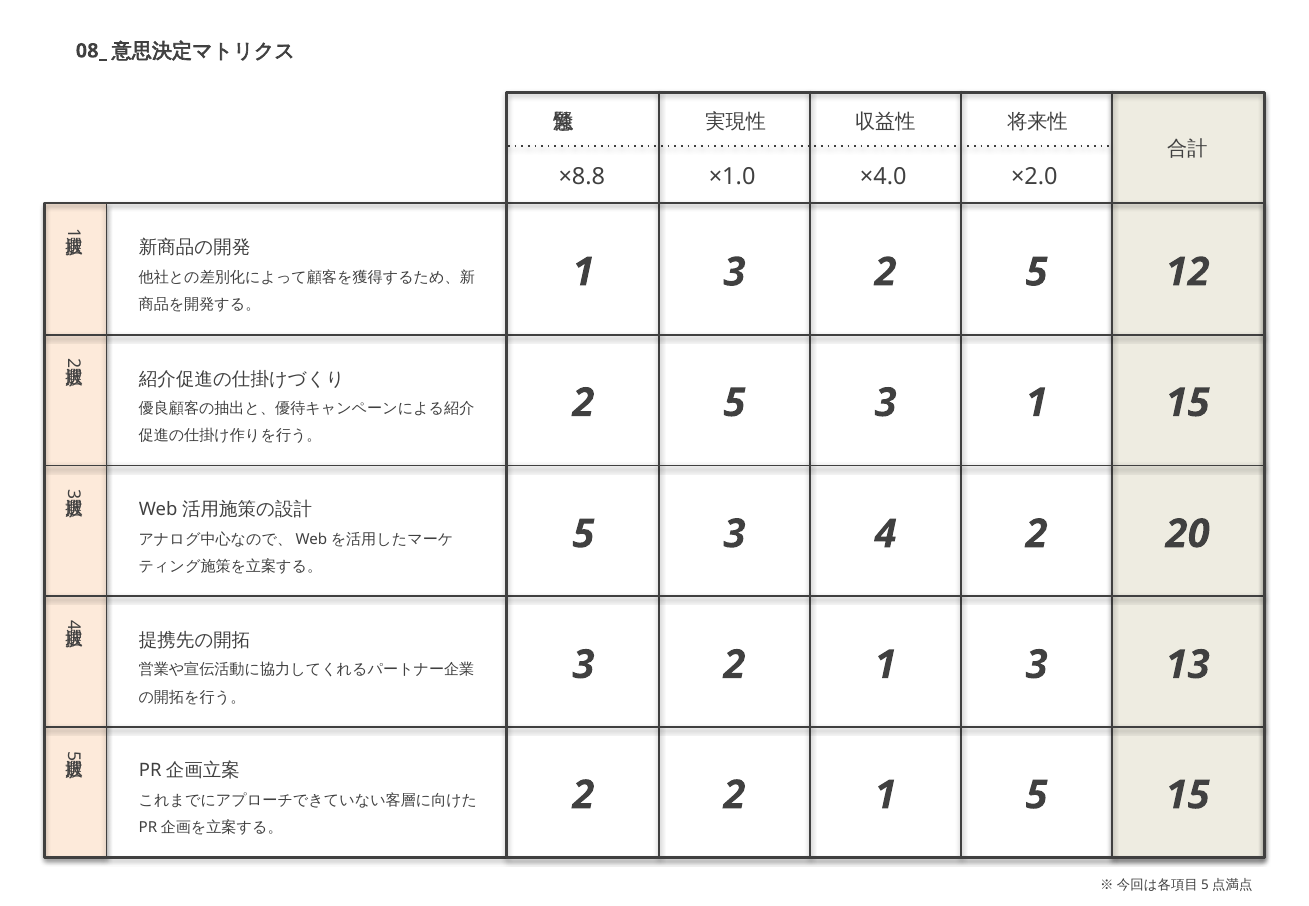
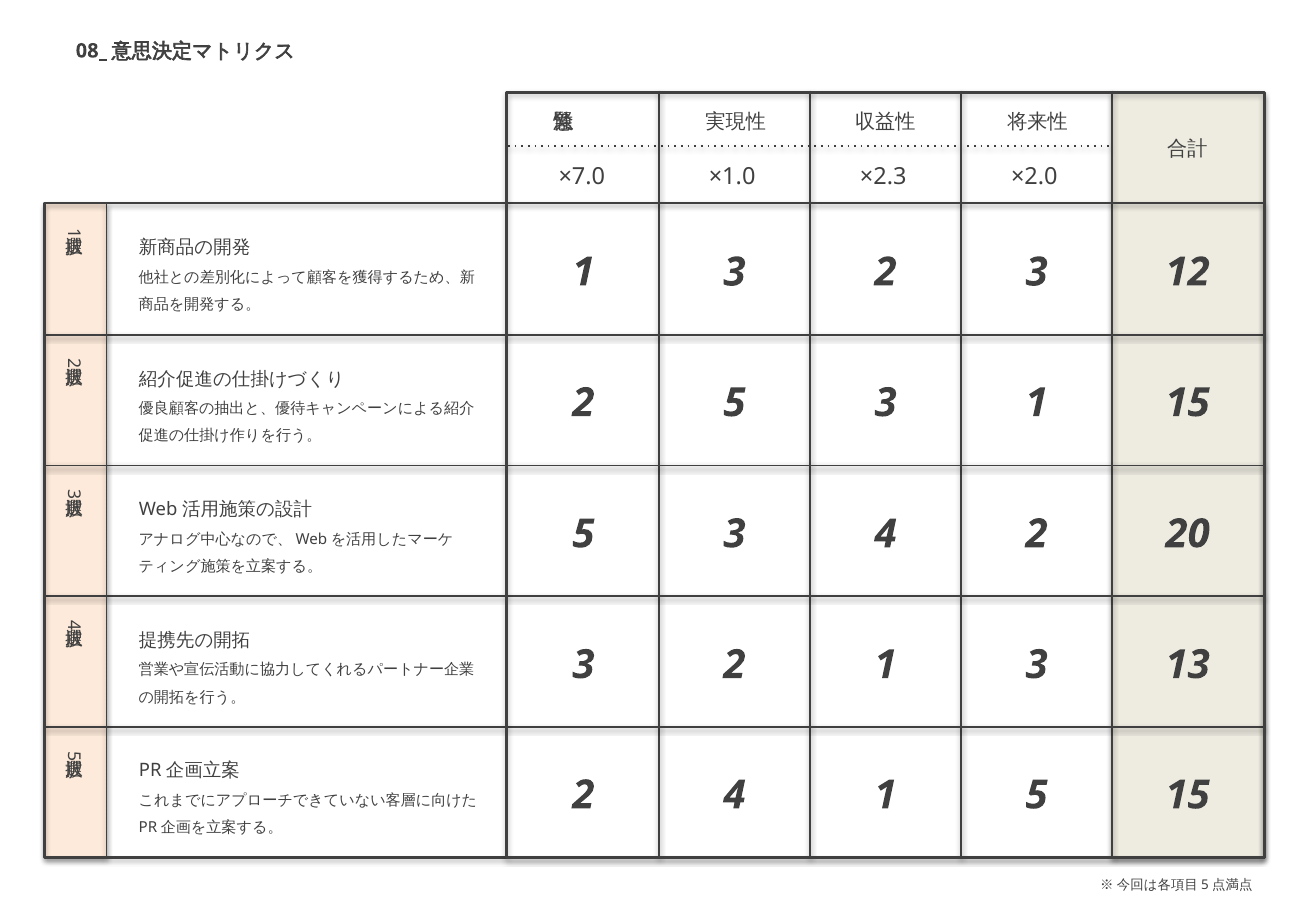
×8.8: ×8.8 -> ×7.0
×4.0: ×4.0 -> ×2.3
3 2 5: 5 -> 3
2 2: 2 -> 4
